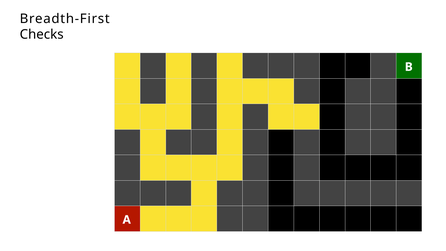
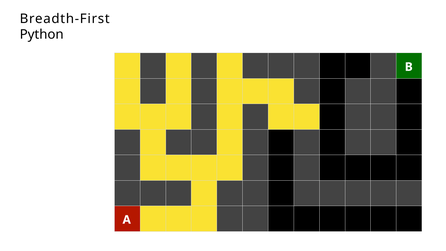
Checks: Checks -> Python
